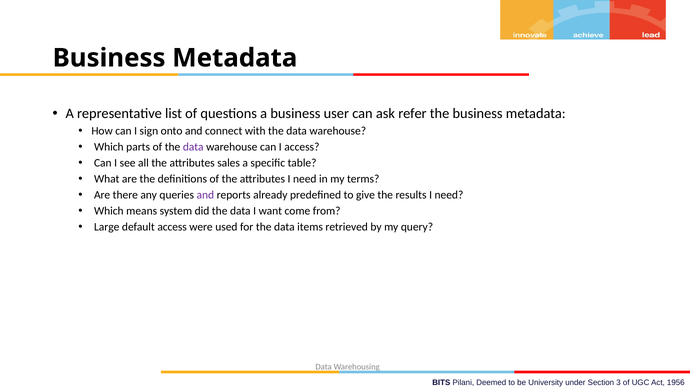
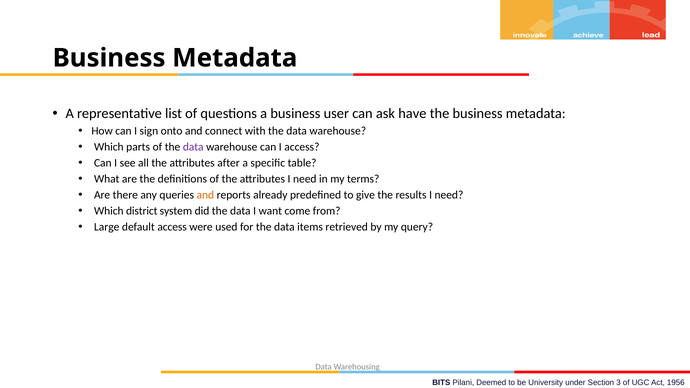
refer: refer -> have
sales: sales -> after
and at (205, 195) colour: purple -> orange
means: means -> district
